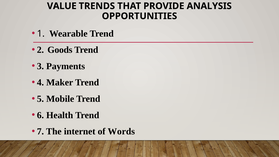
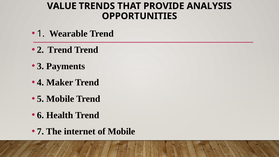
Goods at (60, 50): Goods -> Trend
of Words: Words -> Mobile
